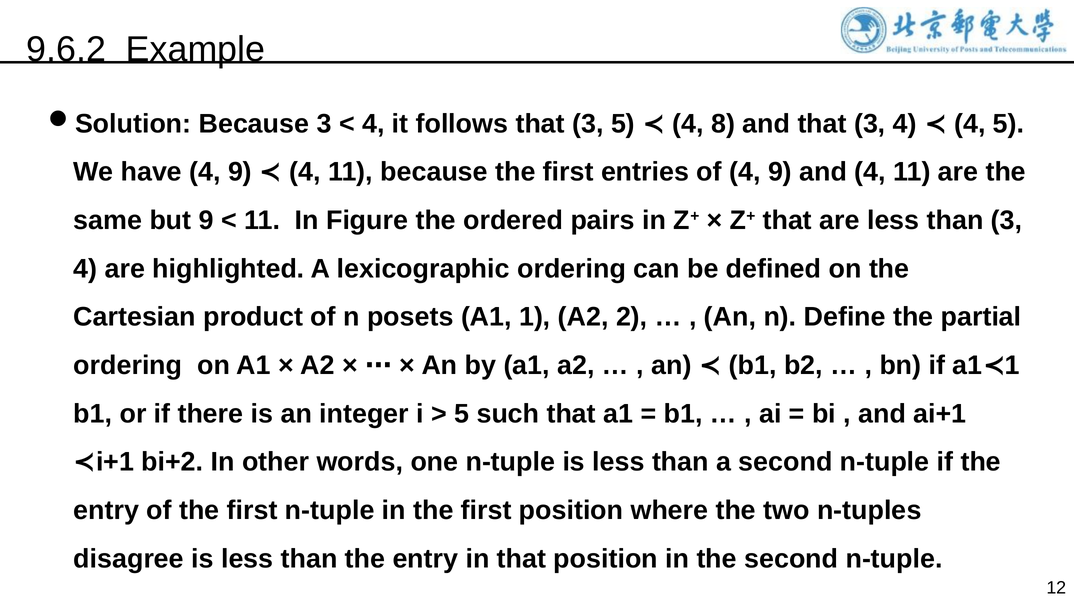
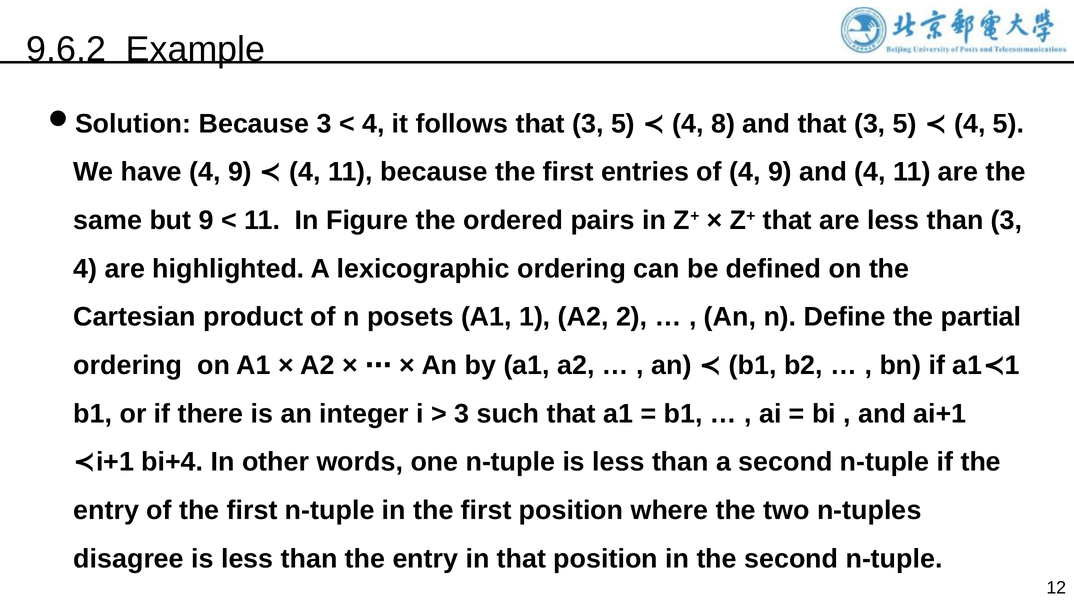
and that 3 4: 4 -> 5
5 at (462, 414): 5 -> 3
bi+2: bi+2 -> bi+4
